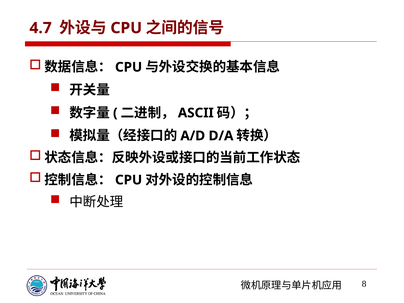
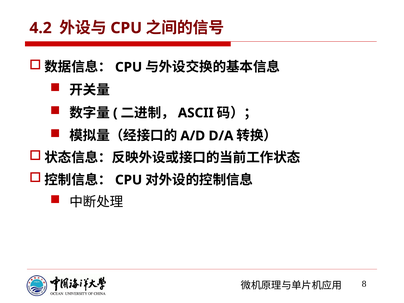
4.7: 4.7 -> 4.2
